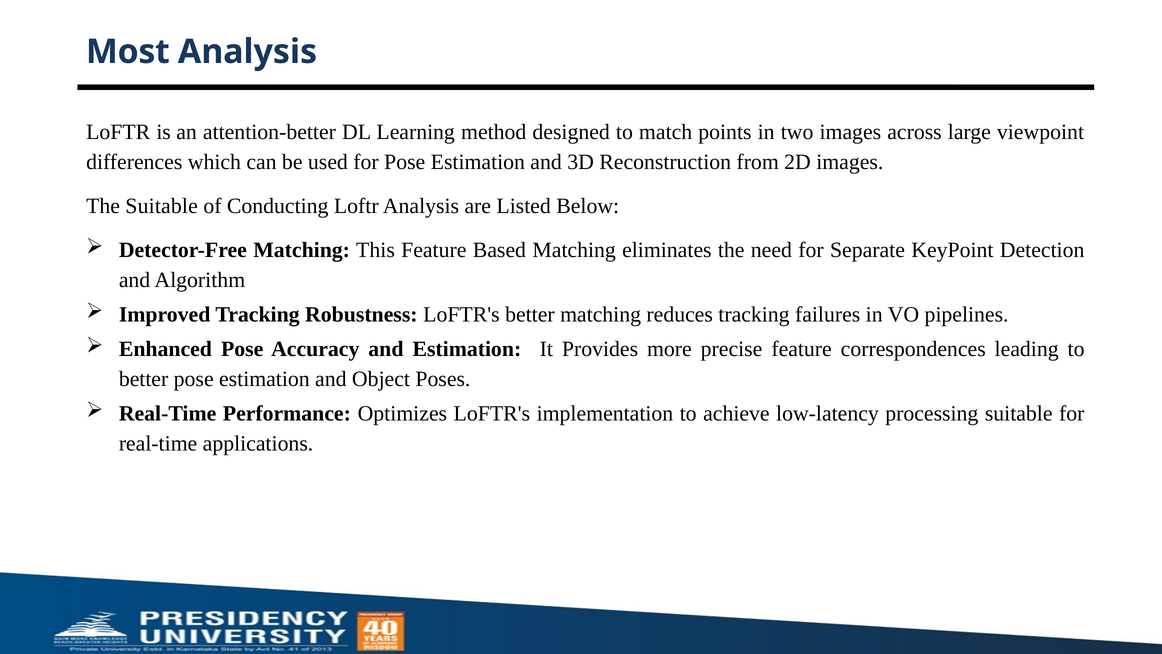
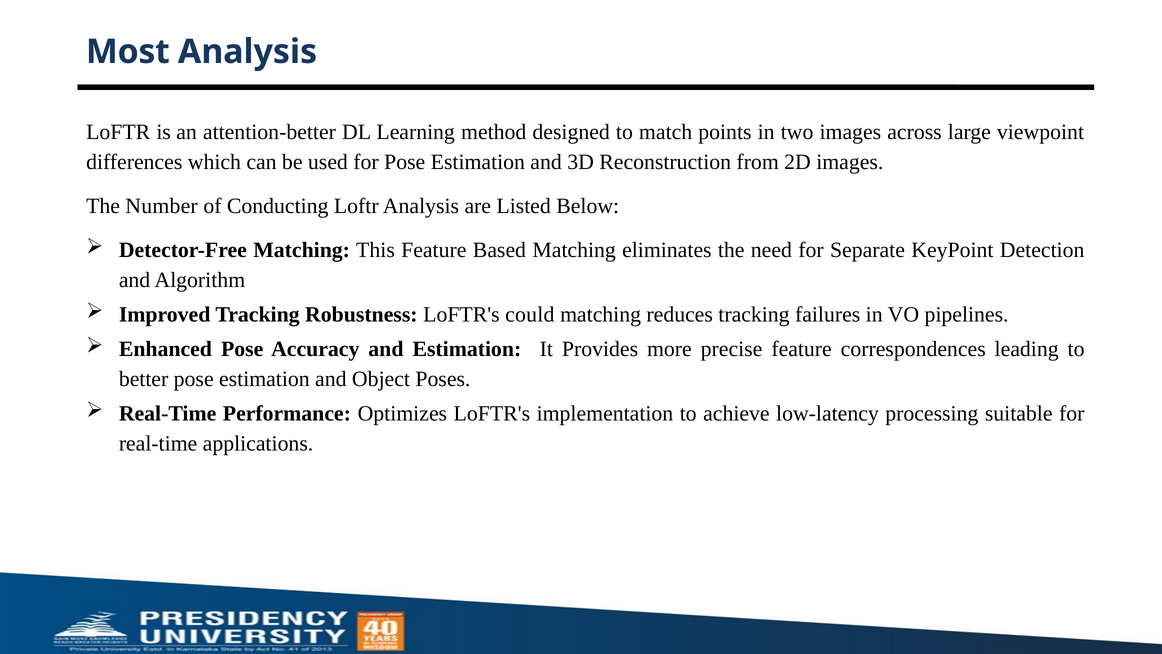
The Suitable: Suitable -> Number
LoFTR's better: better -> could
